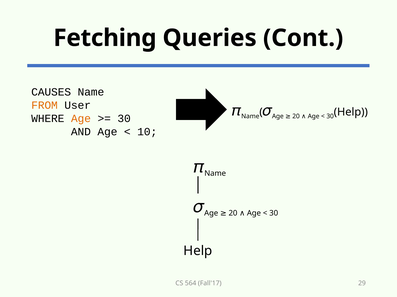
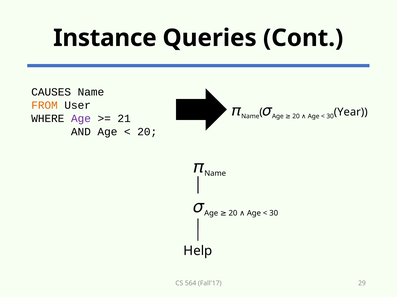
Fetching: Fetching -> Instance
Help at (351, 112): Help -> Year
Age at (81, 119) colour: orange -> purple
30 at (124, 119): 30 -> 21
10 at (147, 132): 10 -> 20
